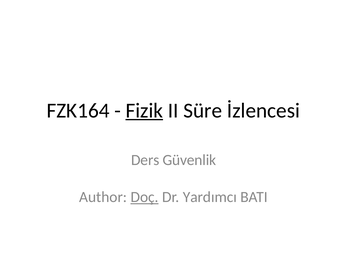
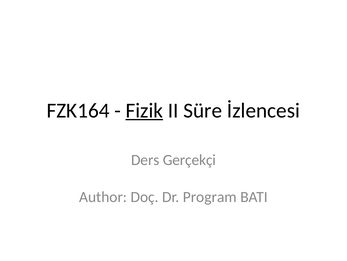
Güvenlik: Güvenlik -> Gerçekçi
Doç underline: present -> none
Yardımcı: Yardımcı -> Program
